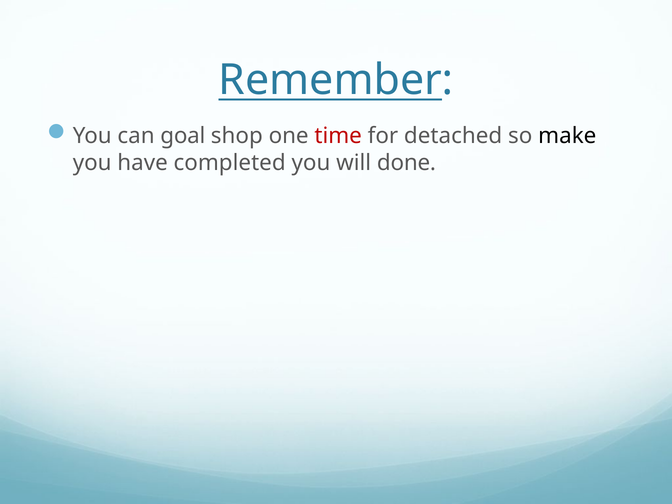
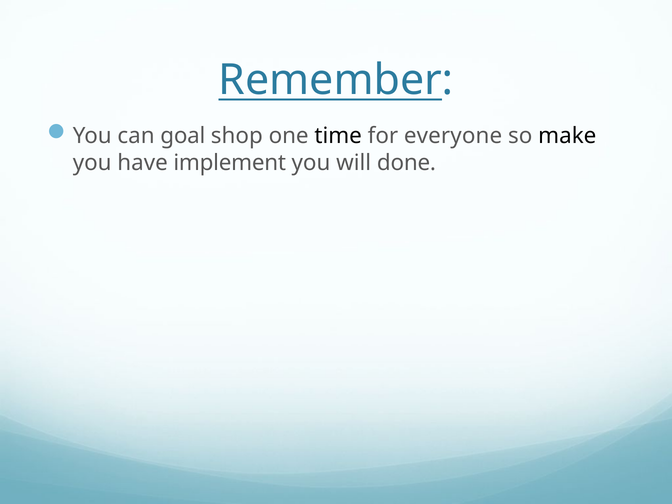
time colour: red -> black
detached: detached -> everyone
completed: completed -> implement
